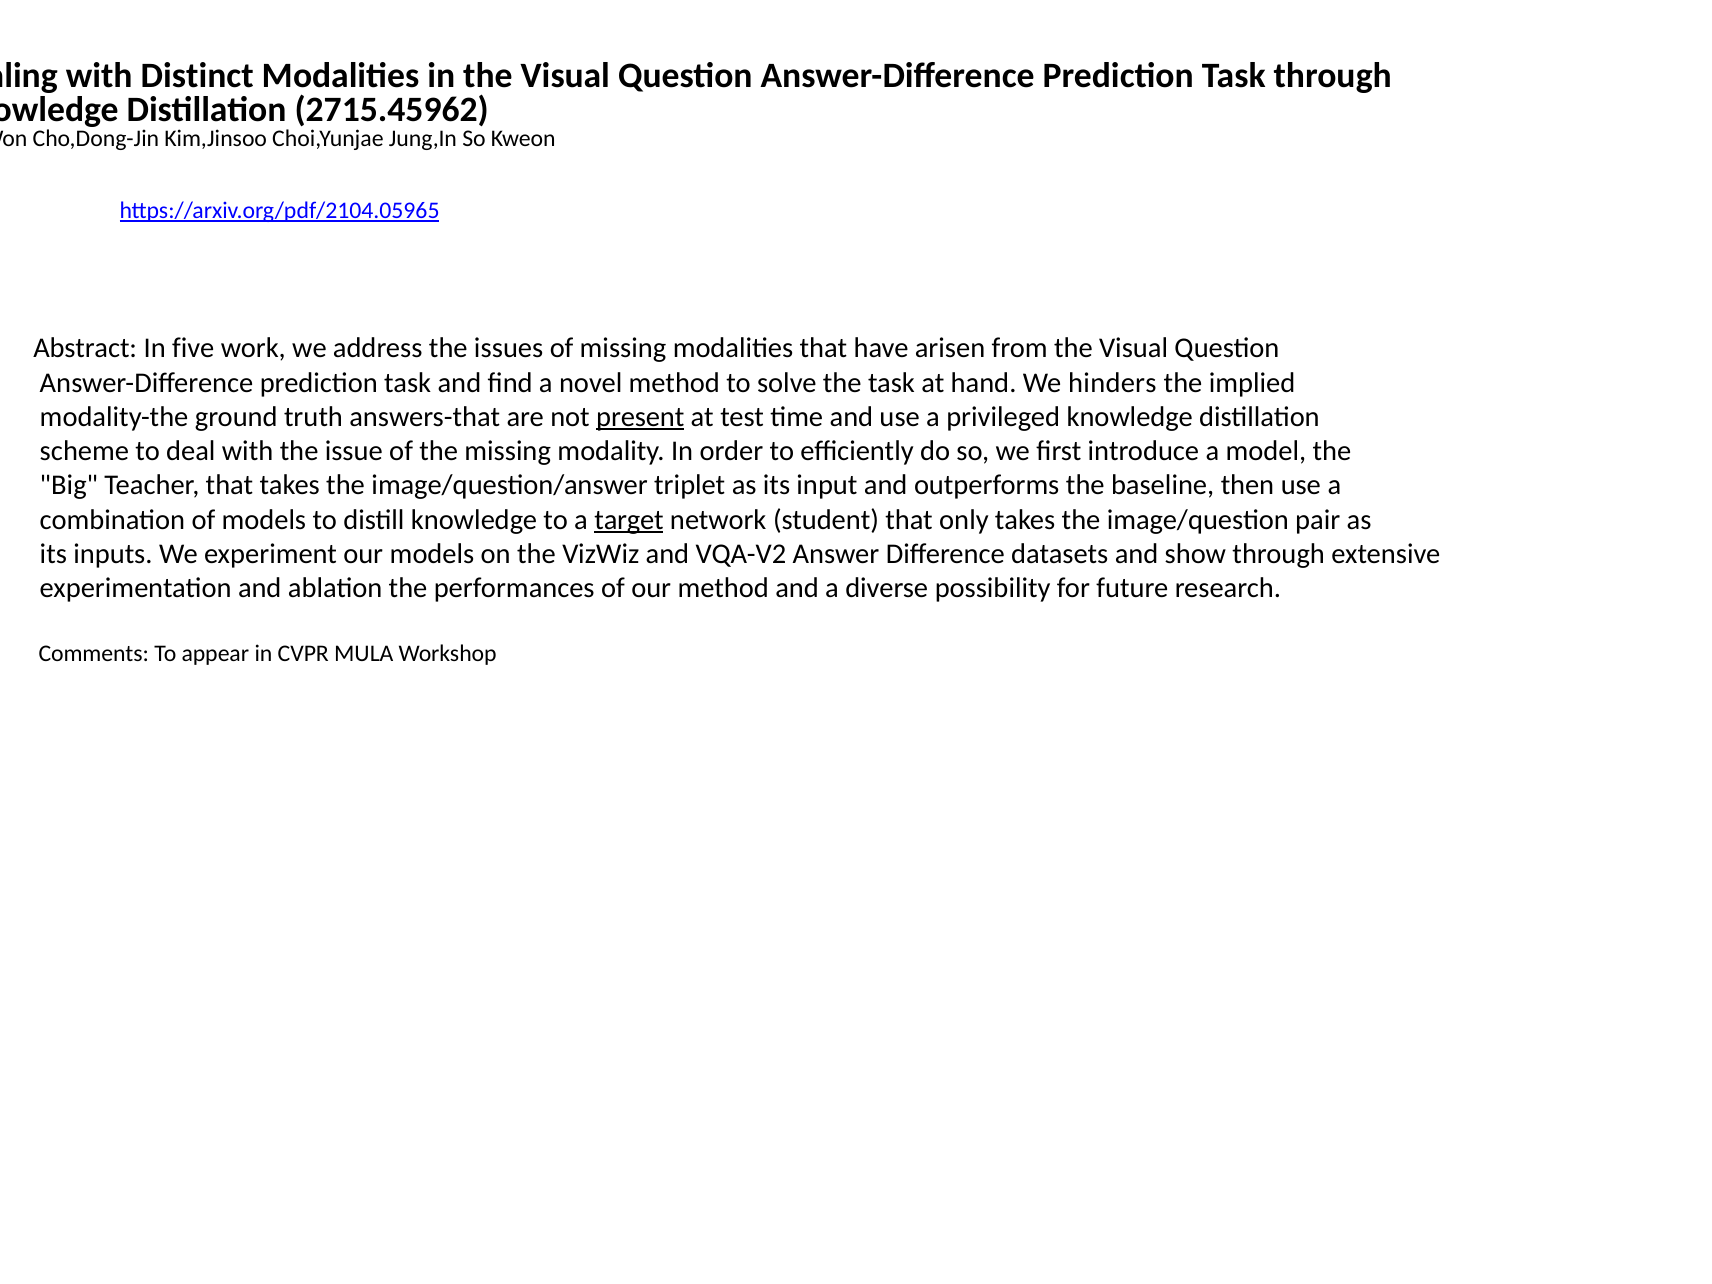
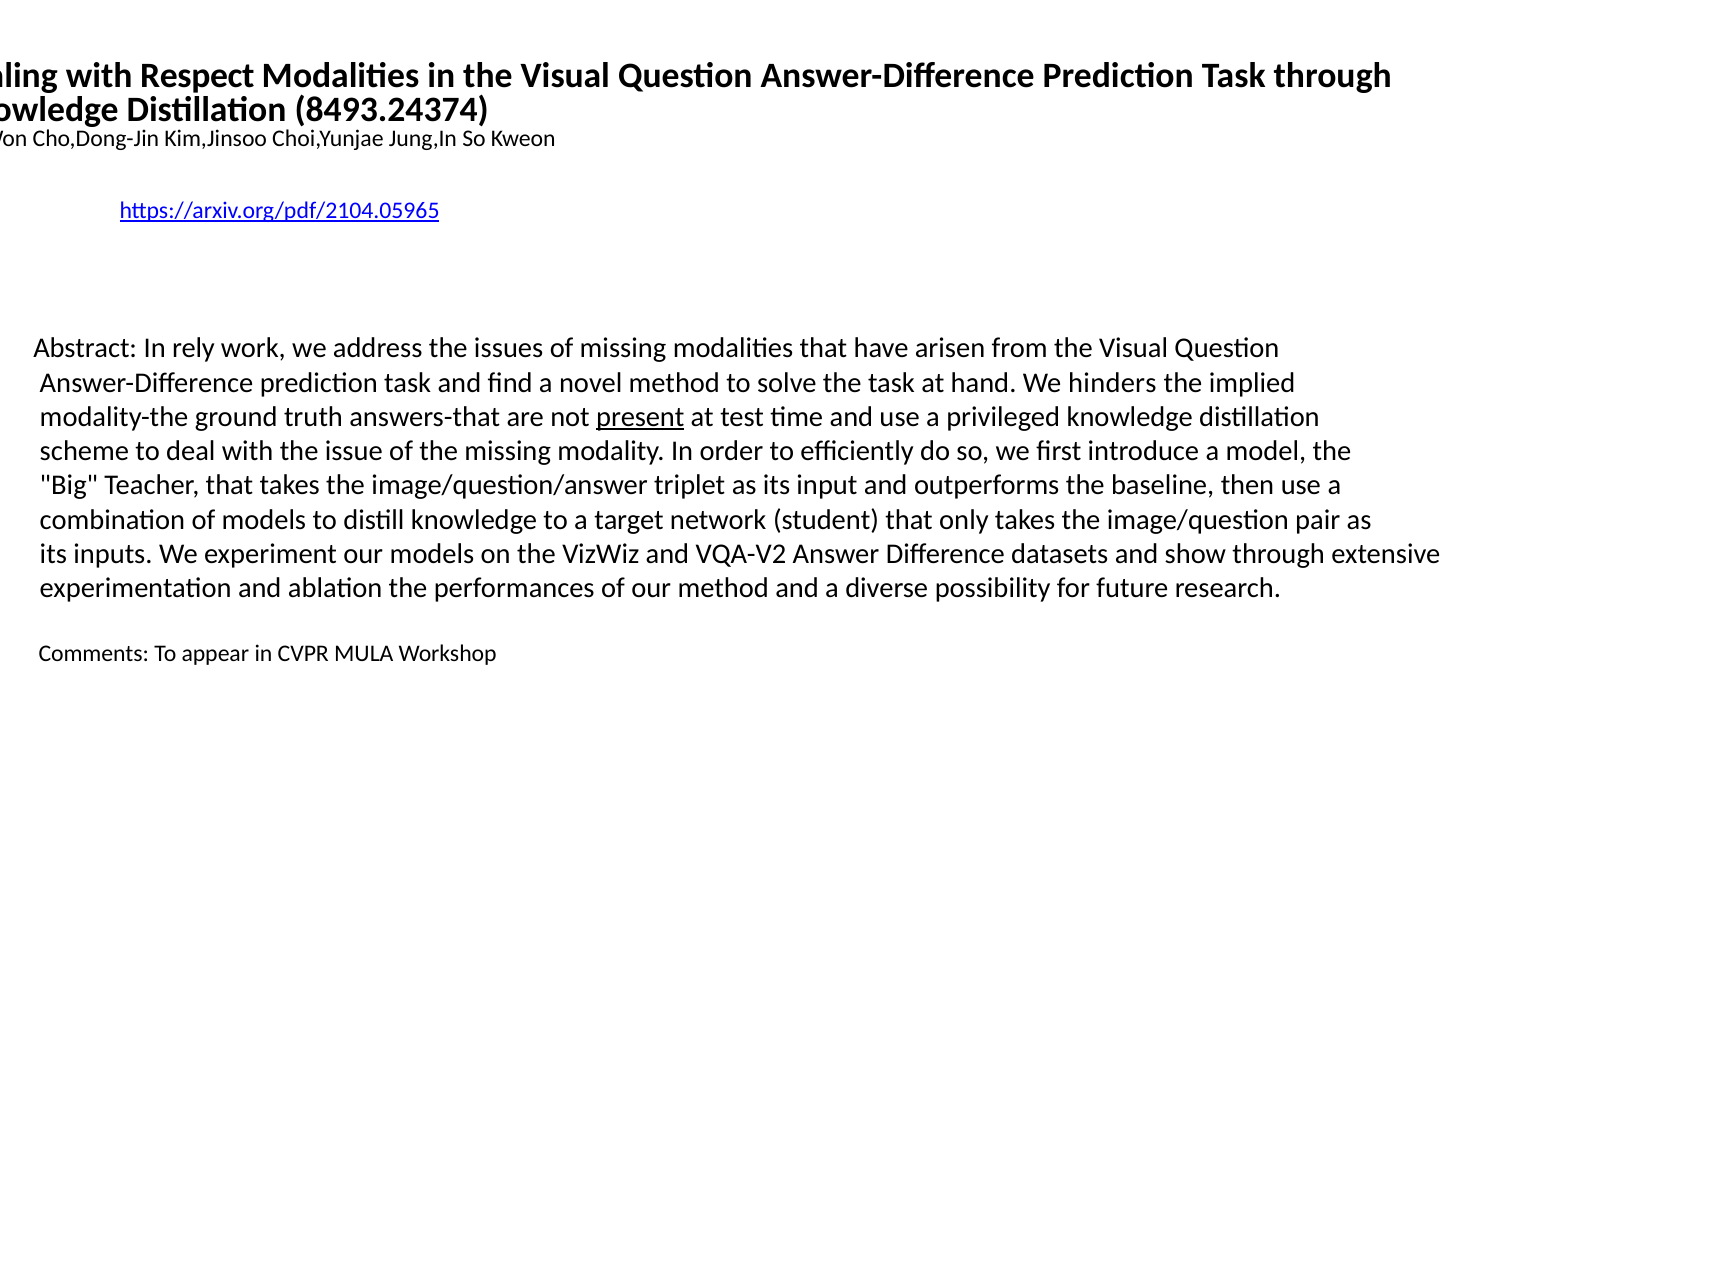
Distinct: Distinct -> Respect
2715.45962: 2715.45962 -> 8493.24374
five: five -> rely
target underline: present -> none
